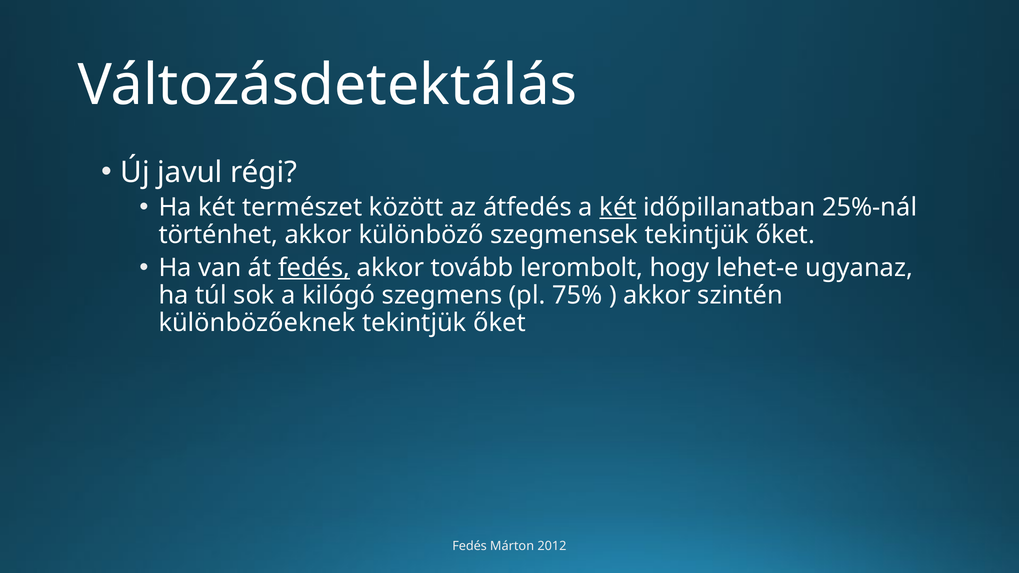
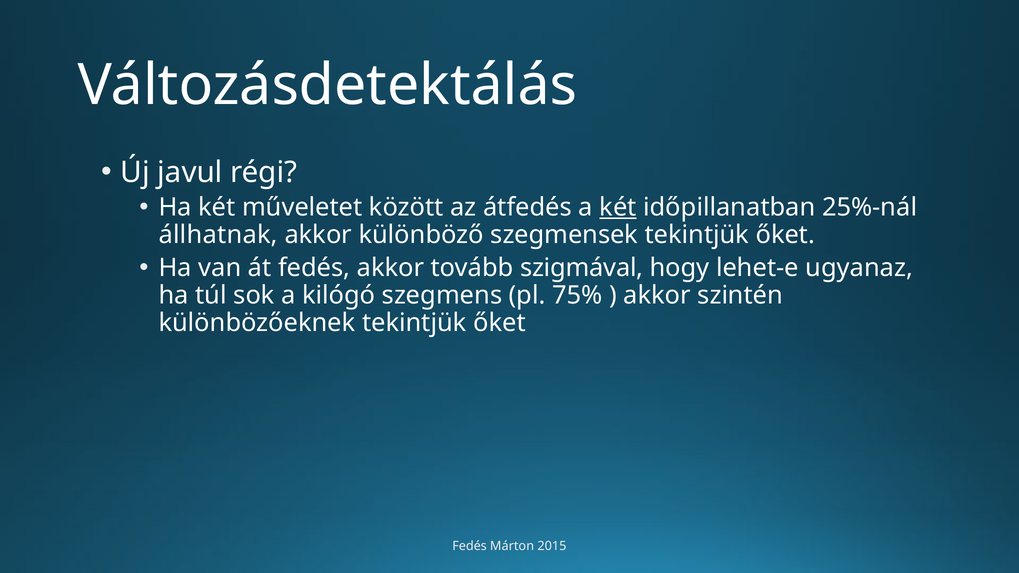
természet: természet -> műveletet
történhet: történhet -> állhatnak
fedés at (314, 268) underline: present -> none
lerombolt: lerombolt -> szigmával
2012: 2012 -> 2015
